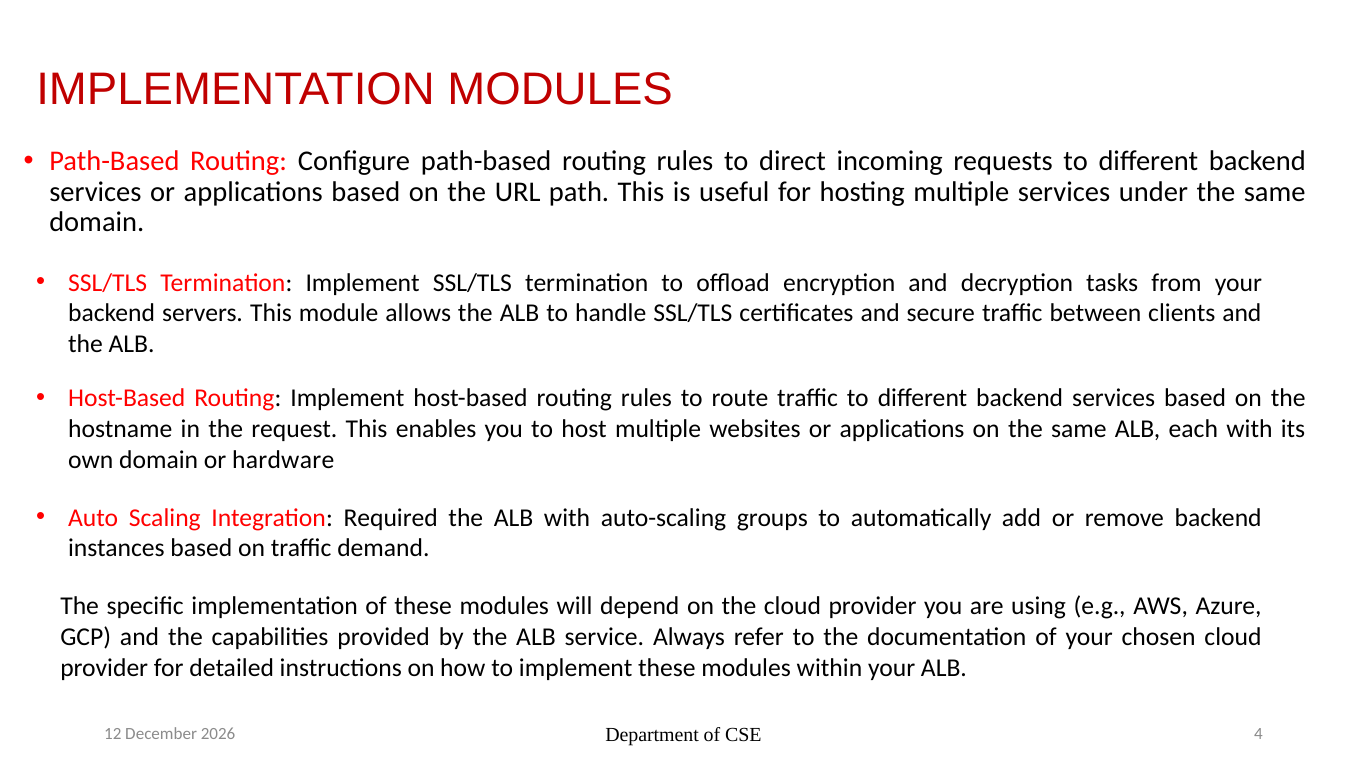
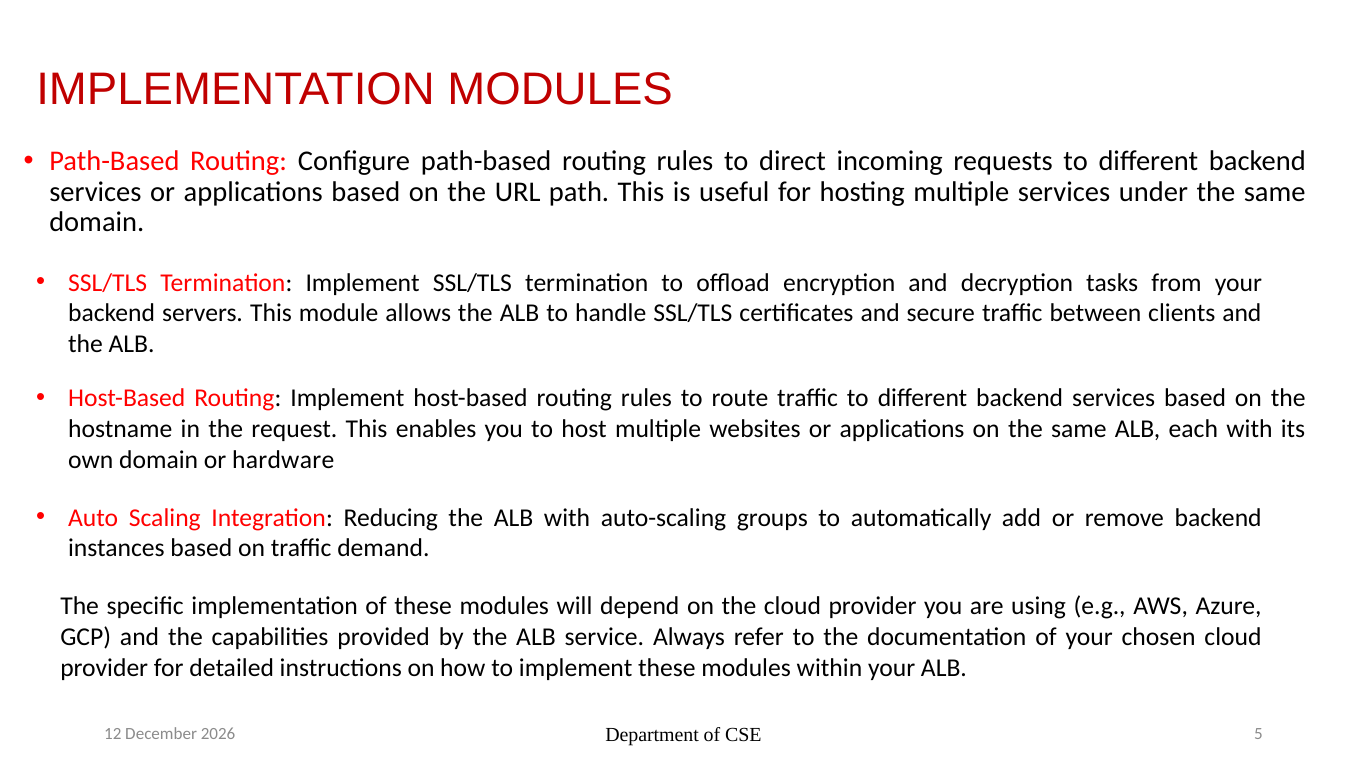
Required: Required -> Reducing
4: 4 -> 5
